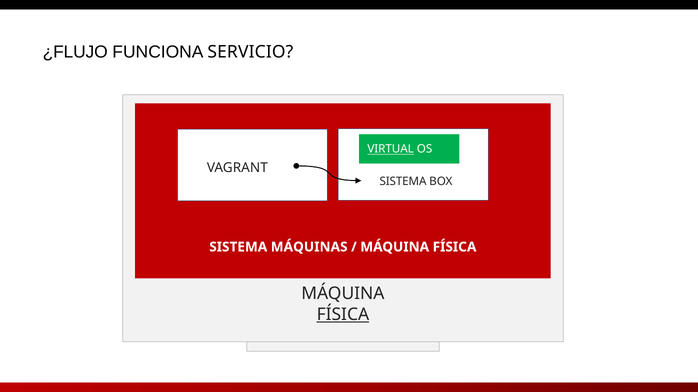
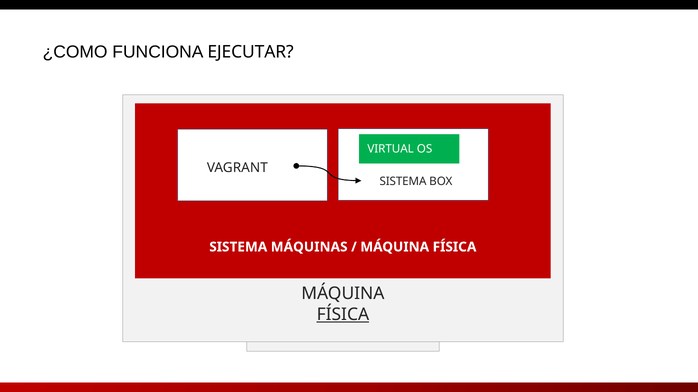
¿FLUJO: ¿FLUJO -> ¿COMO
SERVICIO: SERVICIO -> EJECUTAR
VIRTUAL underline: present -> none
